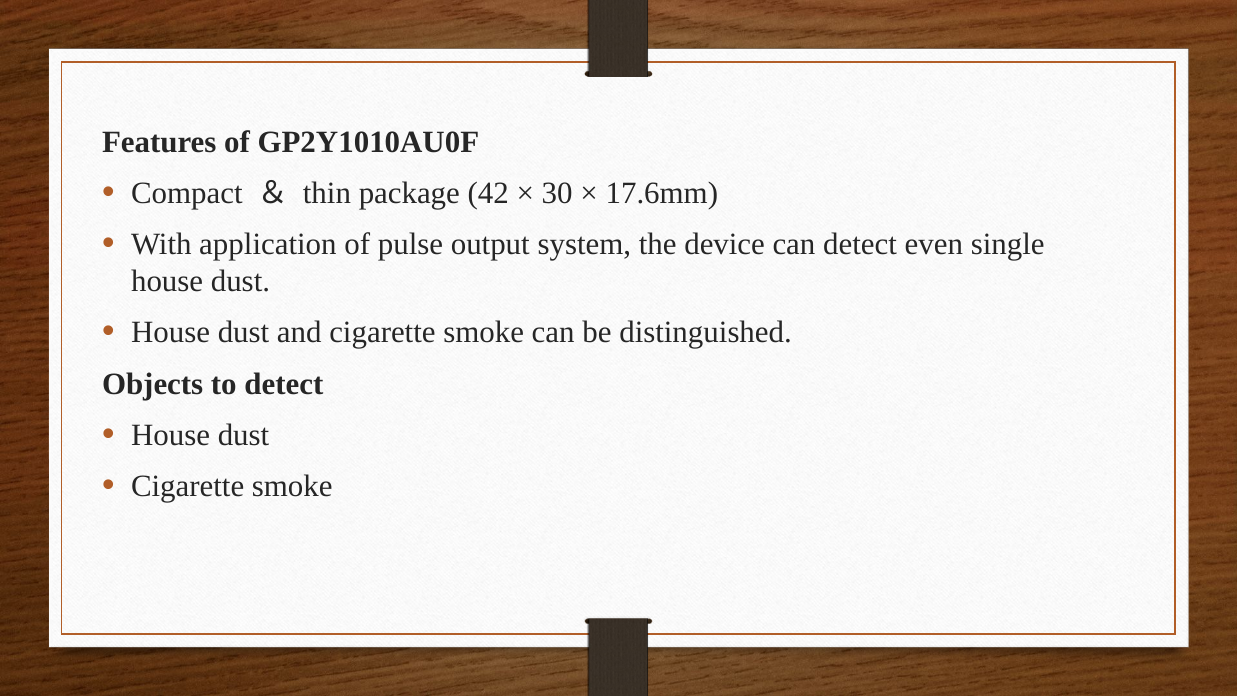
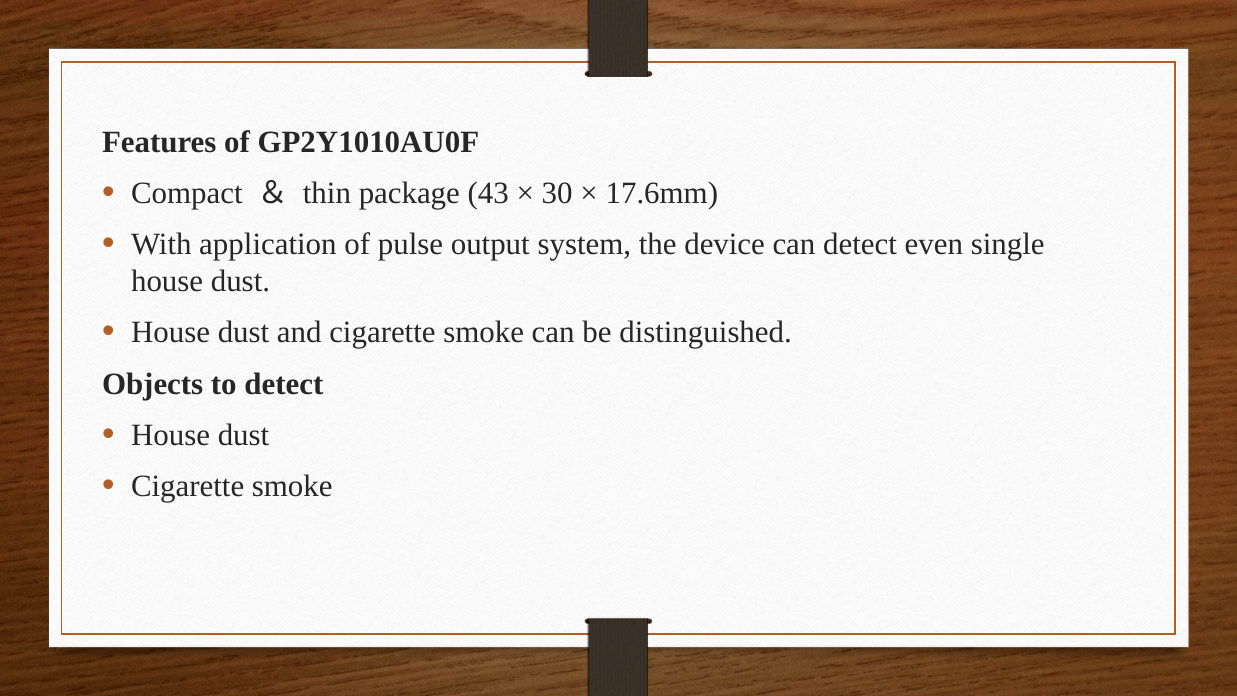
42: 42 -> 43
